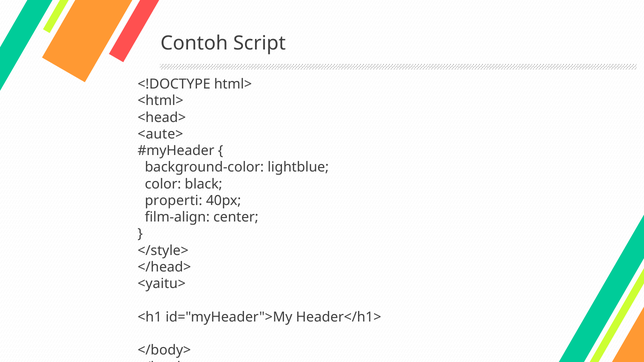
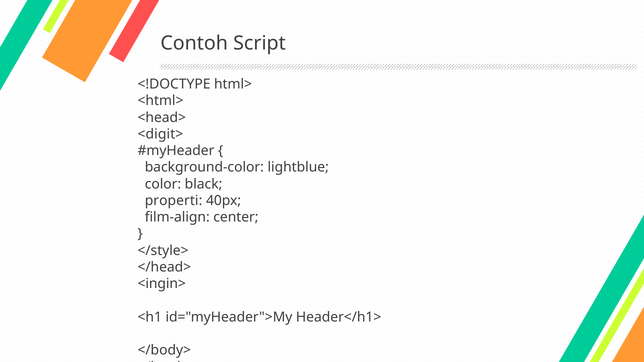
<aute>: <aute> -> <digit>
<yaitu>: <yaitu> -> <ingin>
